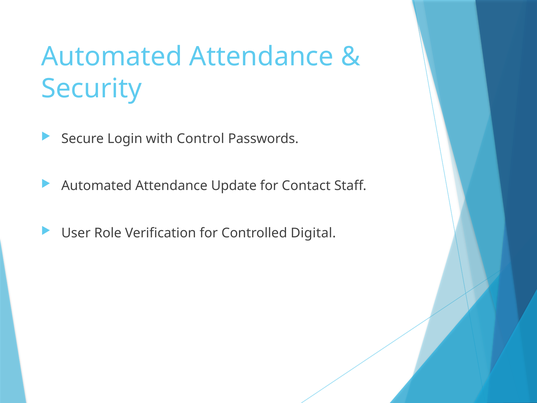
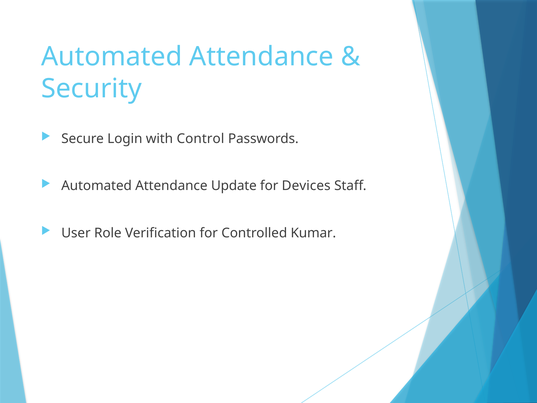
Contact: Contact -> Devices
Digital: Digital -> Kumar
